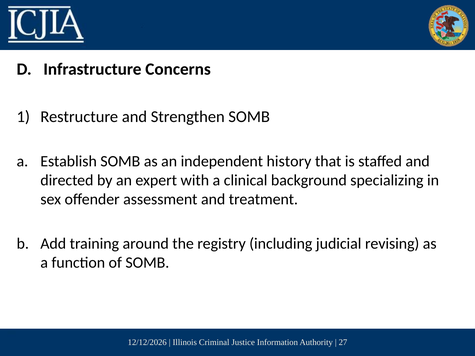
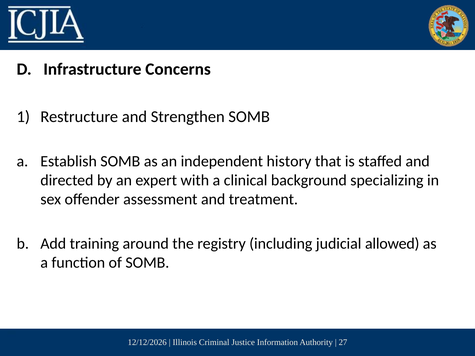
revising: revising -> allowed
